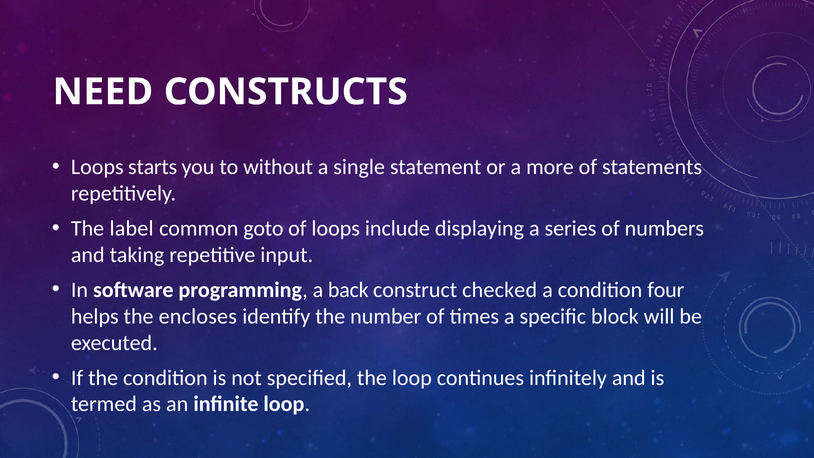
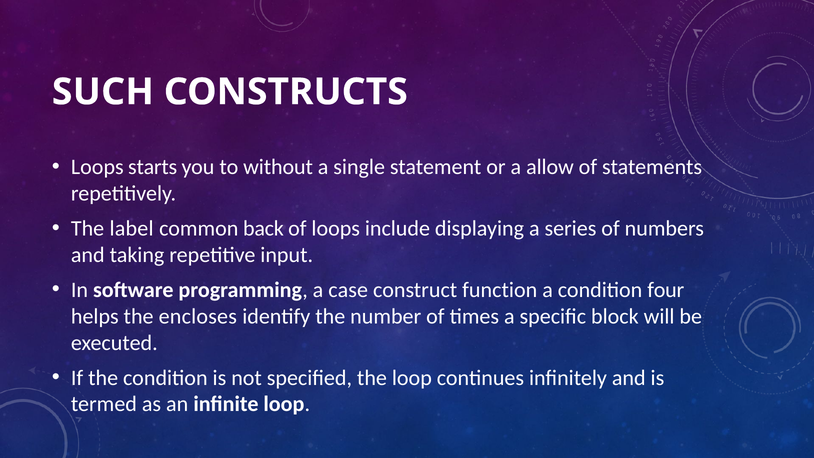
NEED: NEED -> SUCH
more: more -> allow
goto: goto -> back
back: back -> case
checked: checked -> function
